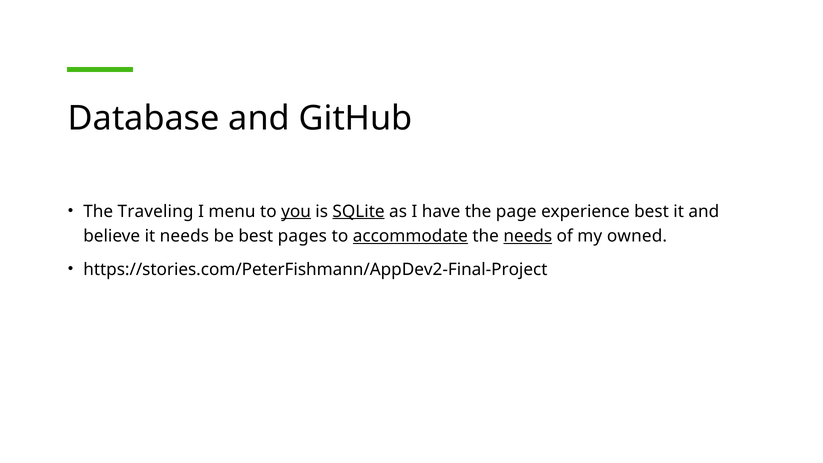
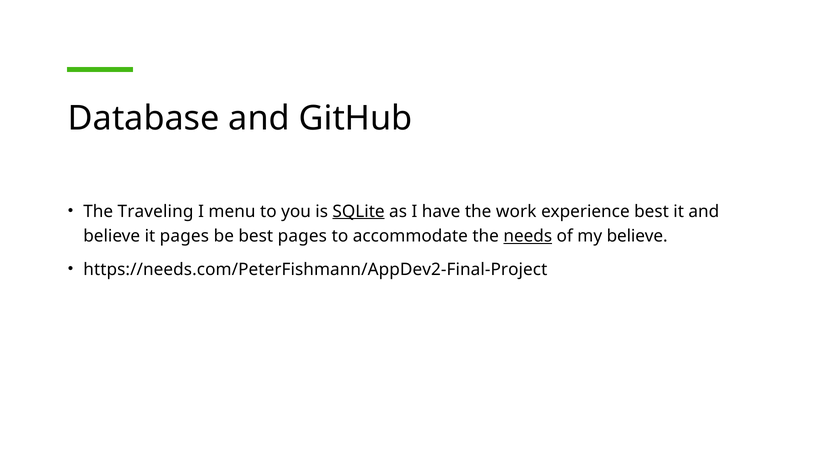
you underline: present -> none
page: page -> work
it needs: needs -> pages
accommodate underline: present -> none
my owned: owned -> believe
https://stories.com/PeterFishmann/AppDev2-Final-Project: https://stories.com/PeterFishmann/AppDev2-Final-Project -> https://needs.com/PeterFishmann/AppDev2-Final-Project
